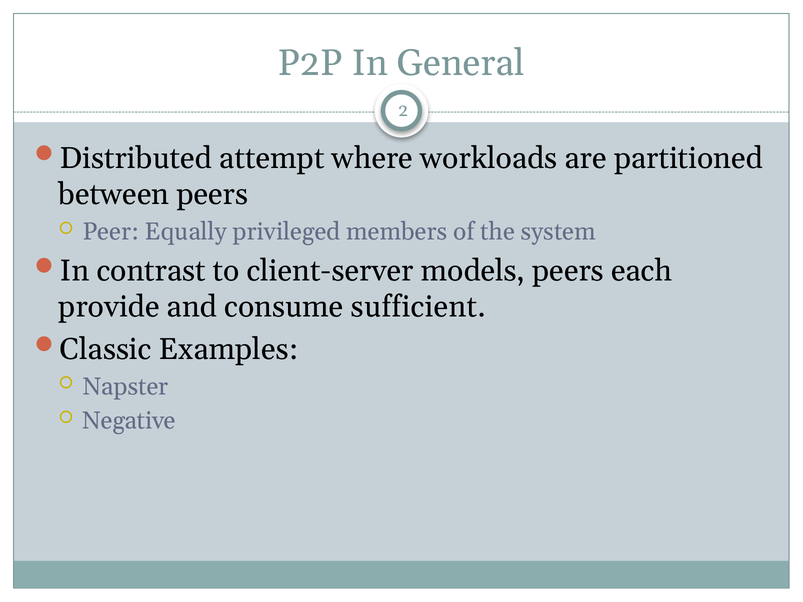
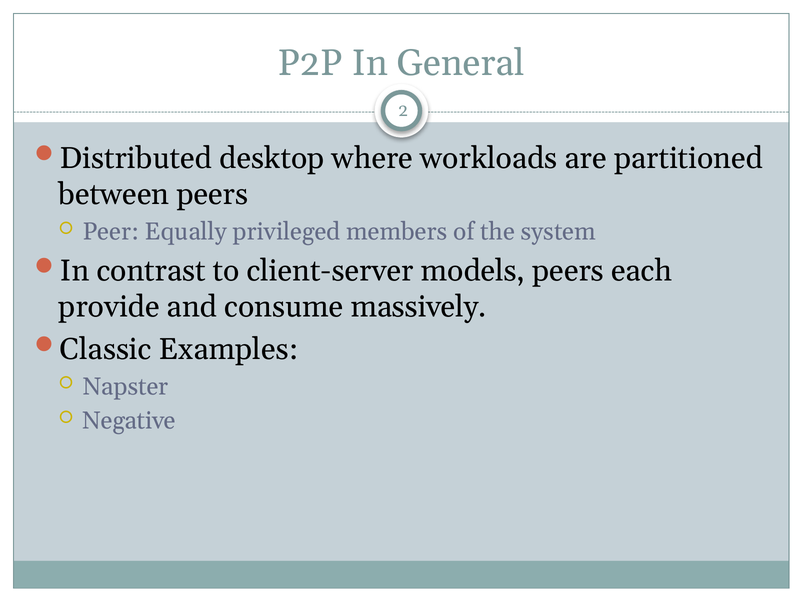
attempt: attempt -> desktop
sufficient: sufficient -> massively
